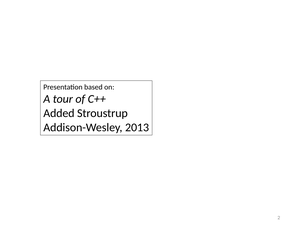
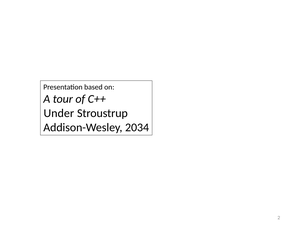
Added: Added -> Under
2013: 2013 -> 2034
